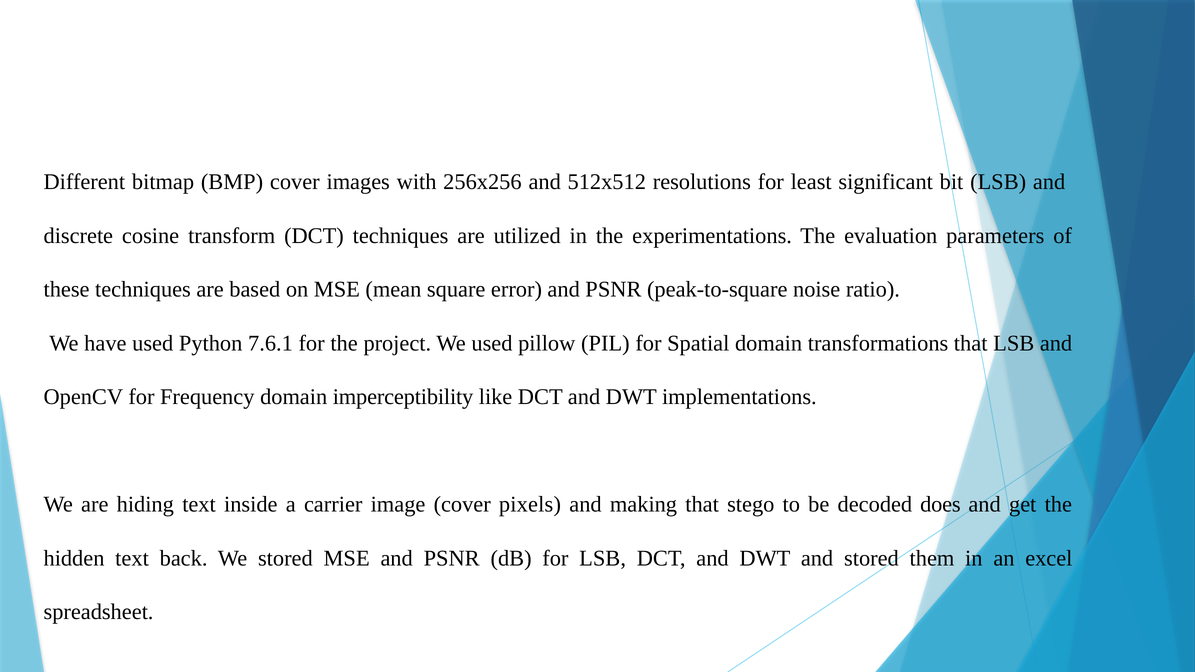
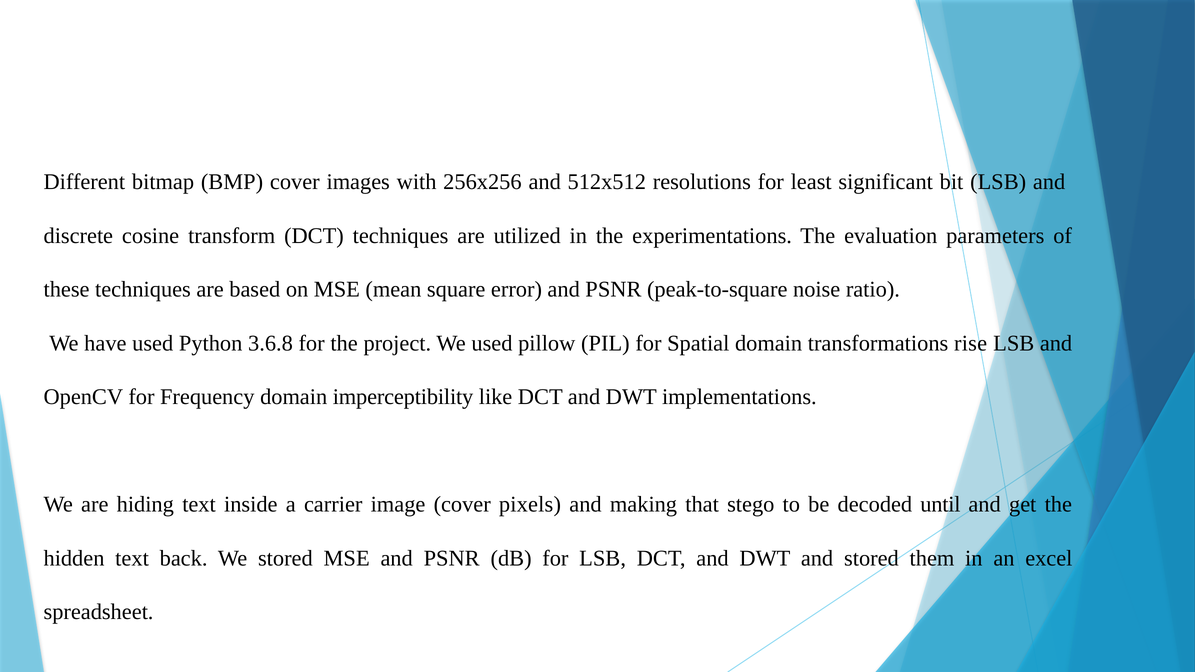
7.6.1: 7.6.1 -> 3.6.8
transformations that: that -> rise
does: does -> until
